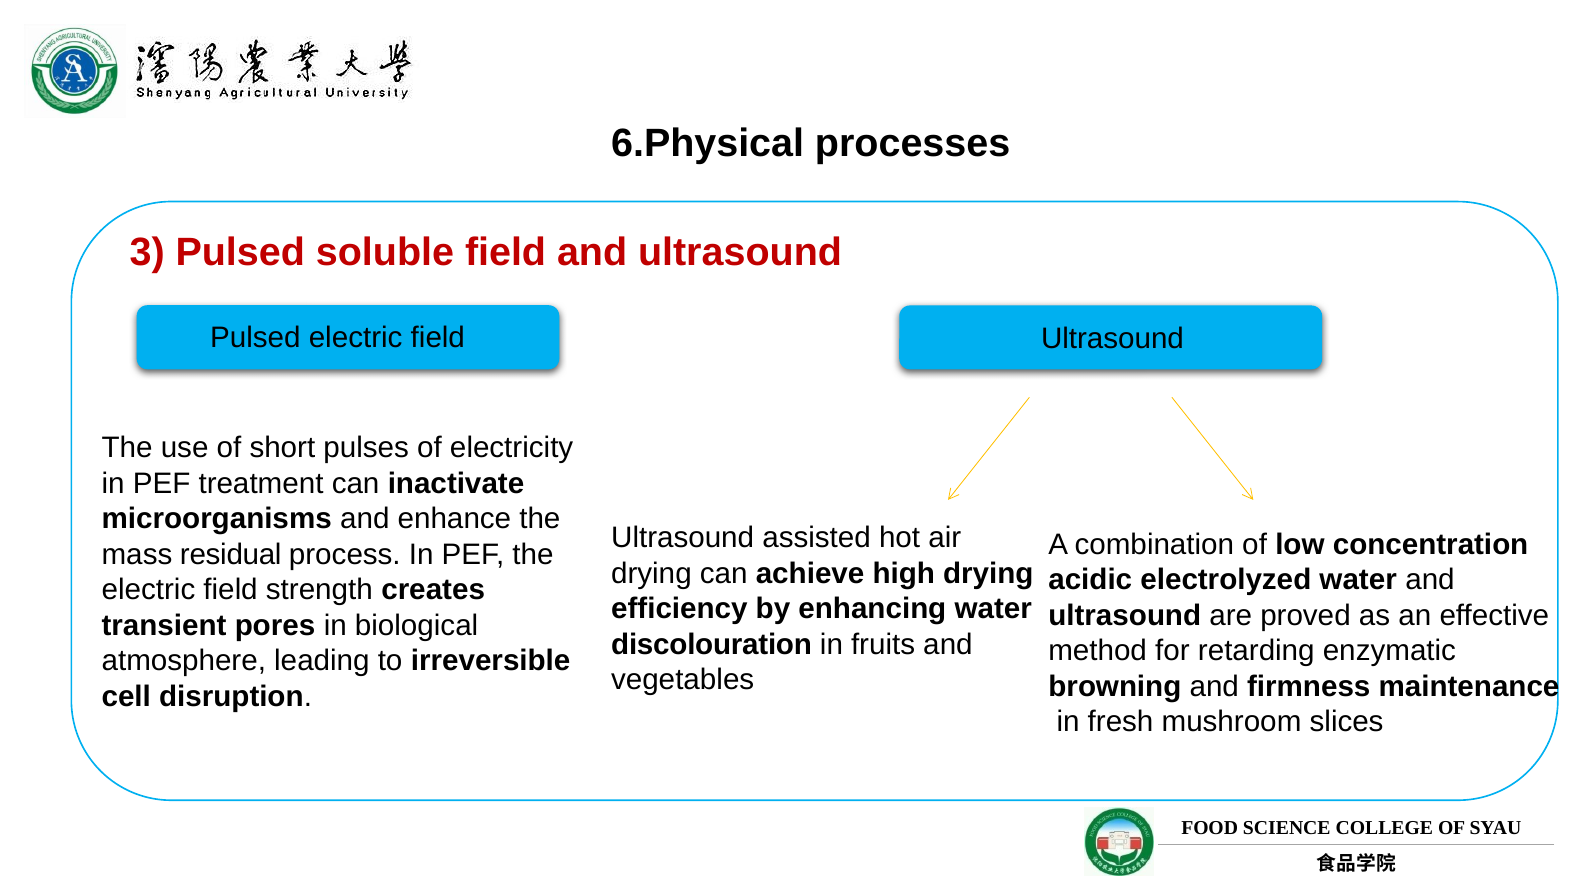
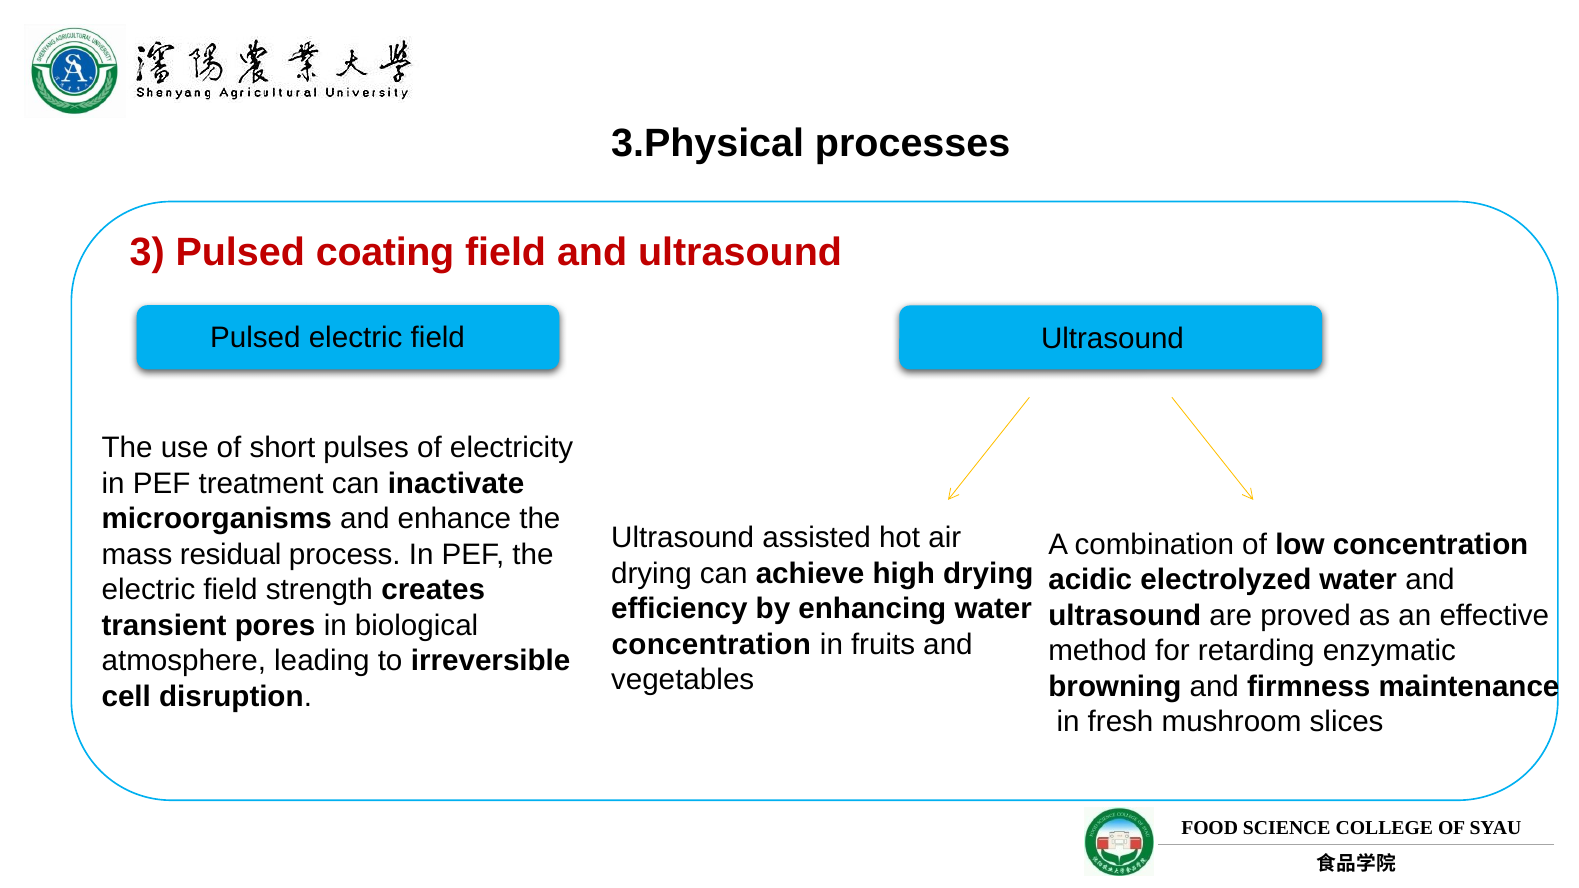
6.Physical: 6.Physical -> 3.Physical
soluble: soluble -> coating
discolouration at (712, 645): discolouration -> concentration
